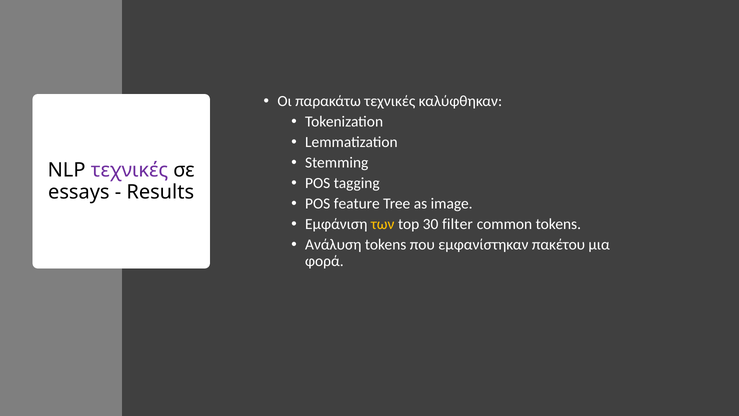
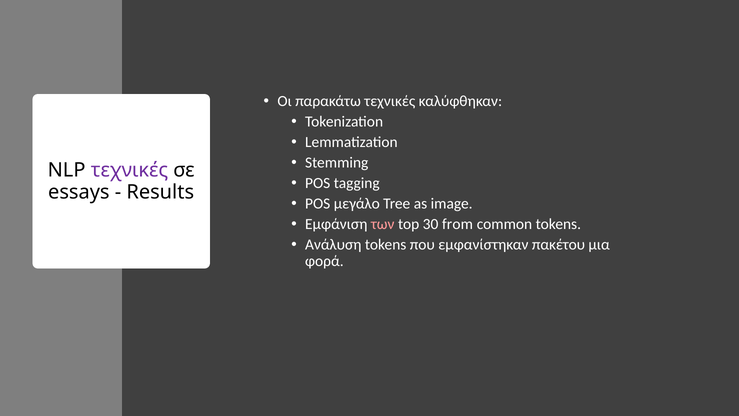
feature: feature -> μεγάλο
των colour: yellow -> pink
filter: filter -> from
